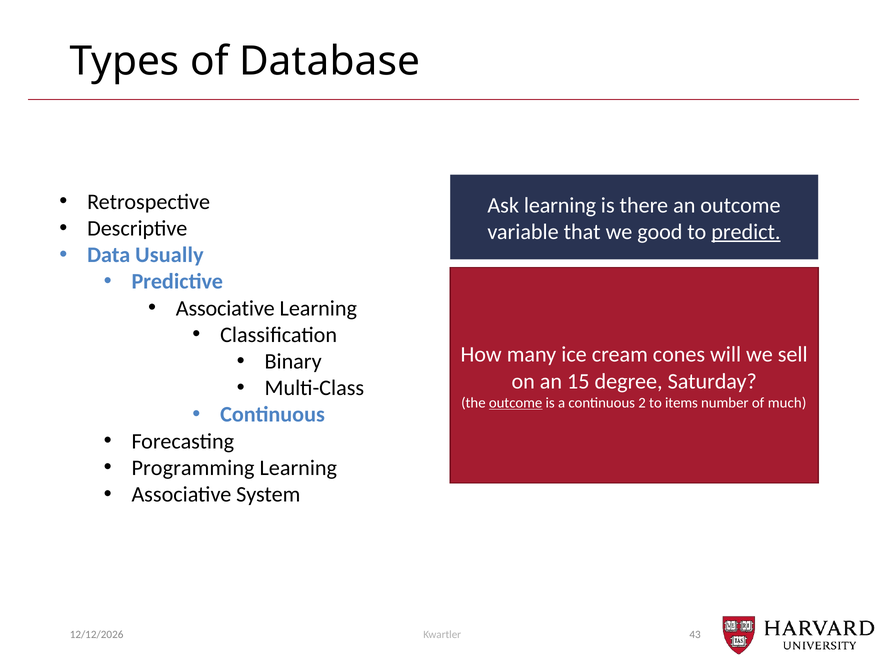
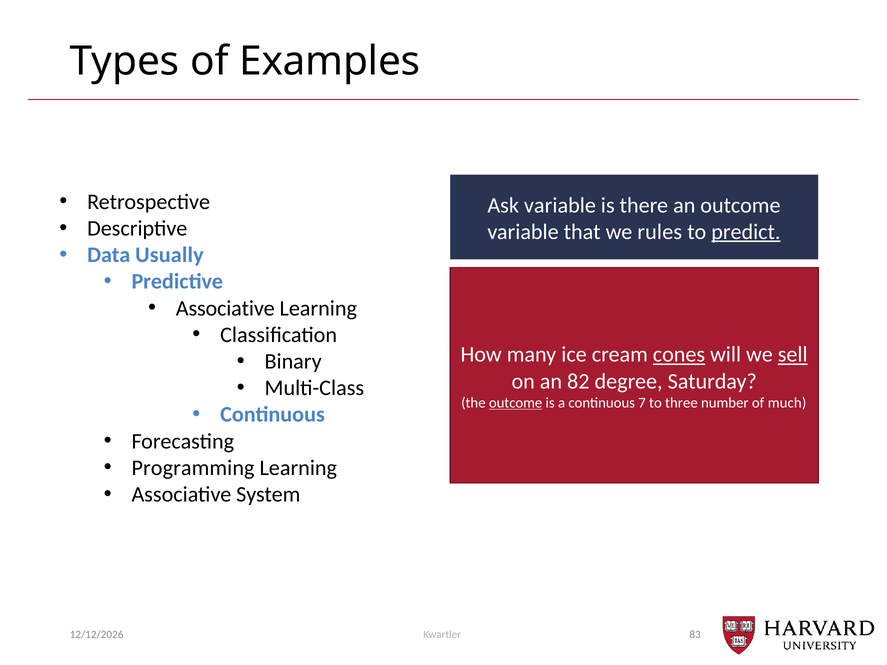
Database: Database -> Examples
Ask learning: learning -> variable
good: good -> rules
cones underline: none -> present
sell underline: none -> present
15: 15 -> 82
2: 2 -> 7
items: items -> three
43: 43 -> 83
